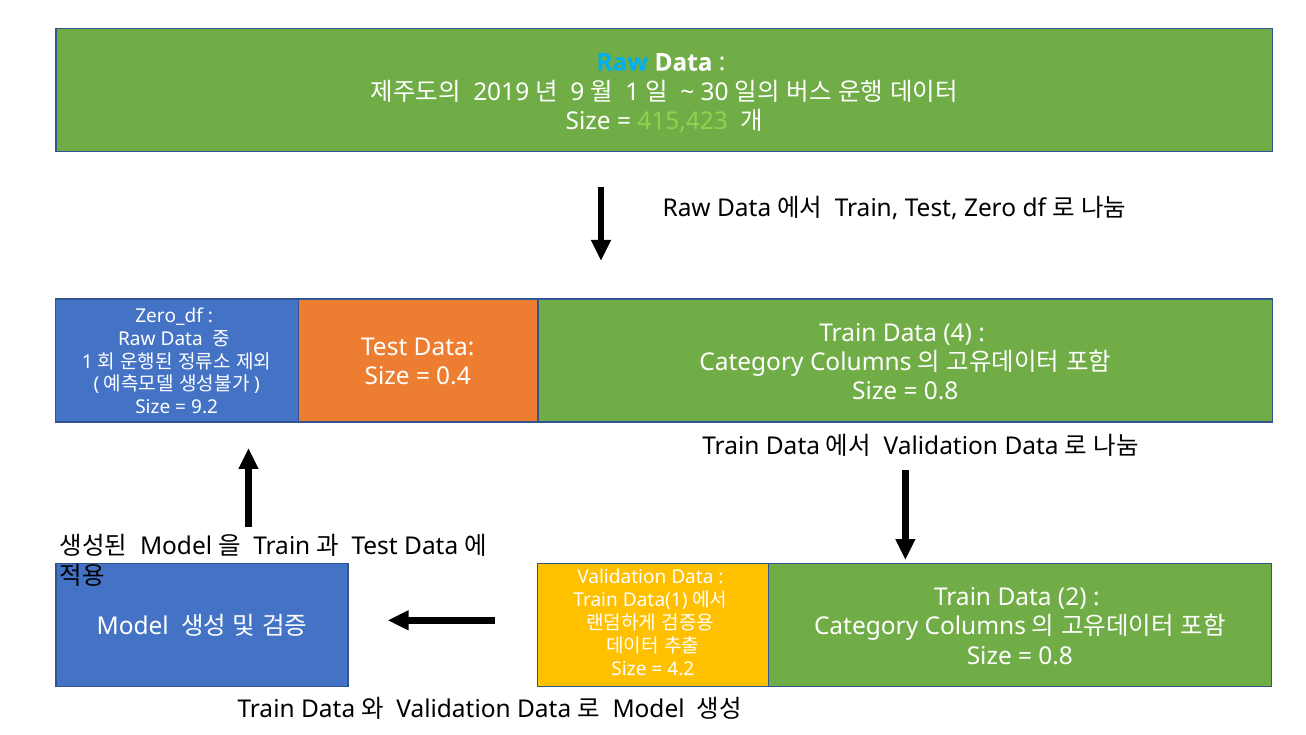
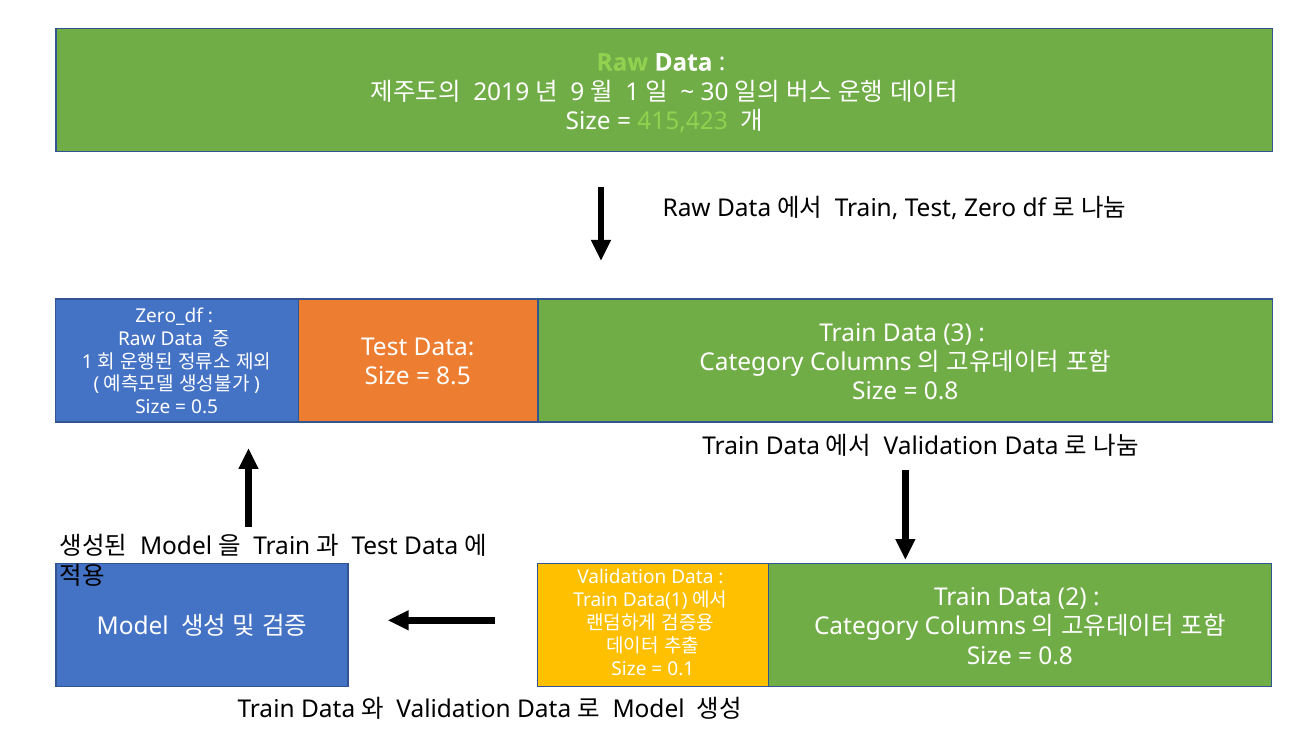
Raw at (622, 63) colour: light blue -> light green
4: 4 -> 3
0.4: 0.4 -> 8.5
9.2: 9.2 -> 0.5
4.2: 4.2 -> 0.1
